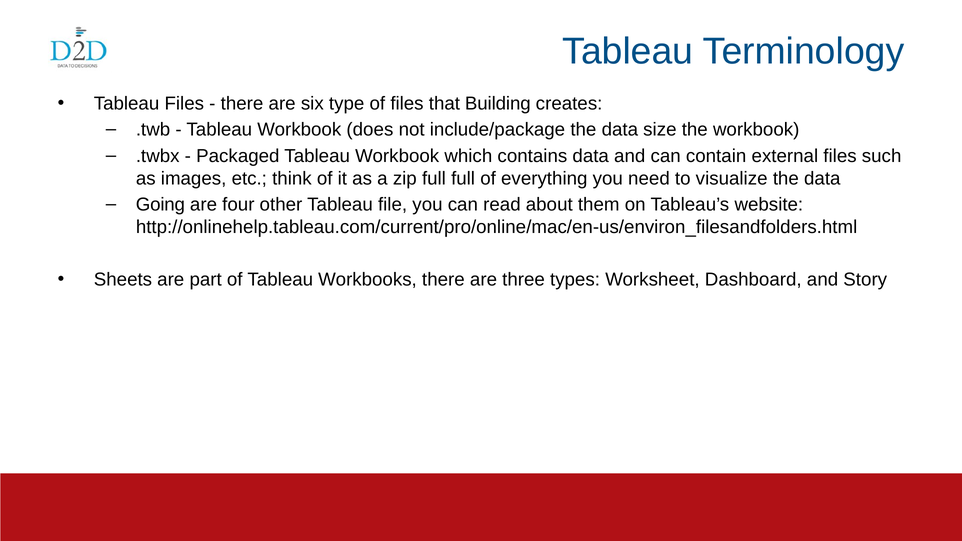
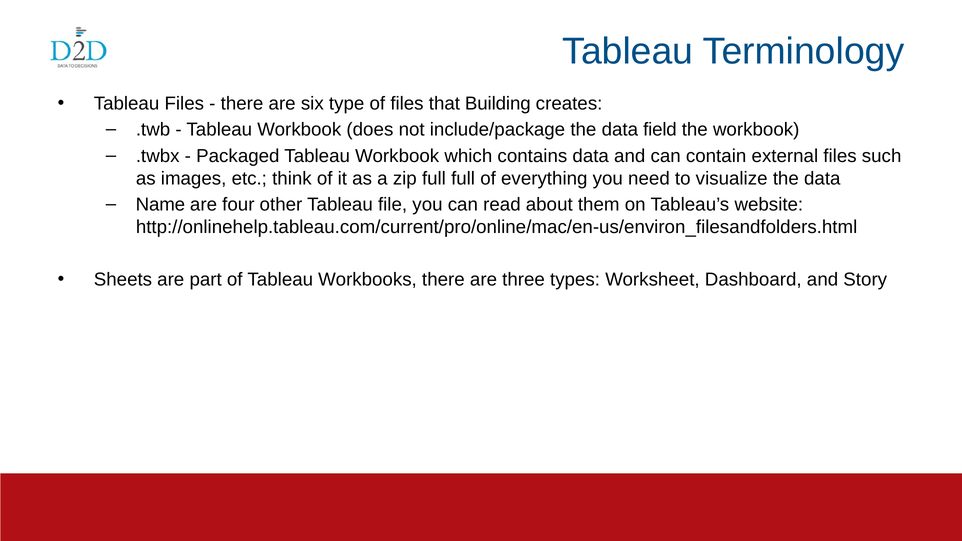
size: size -> field
Going: Going -> Name
